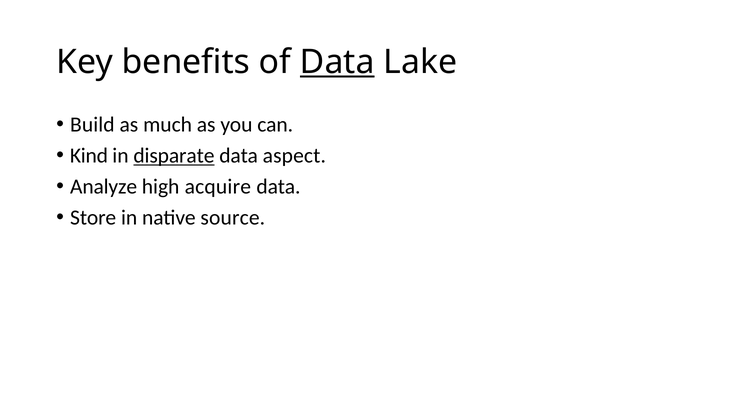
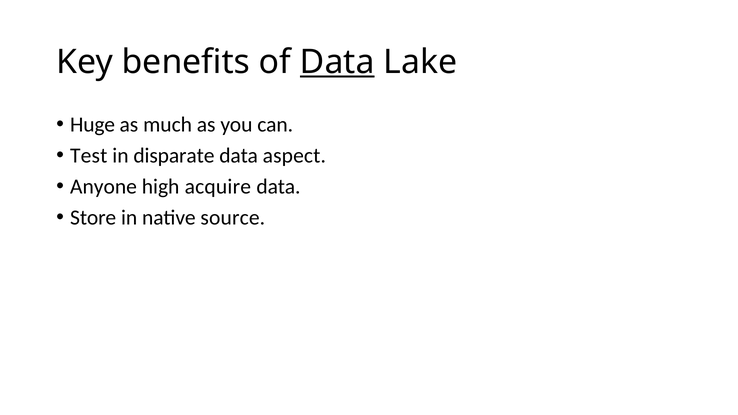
Build: Build -> Huge
Kind: Kind -> Test
disparate underline: present -> none
Analyze: Analyze -> Anyone
